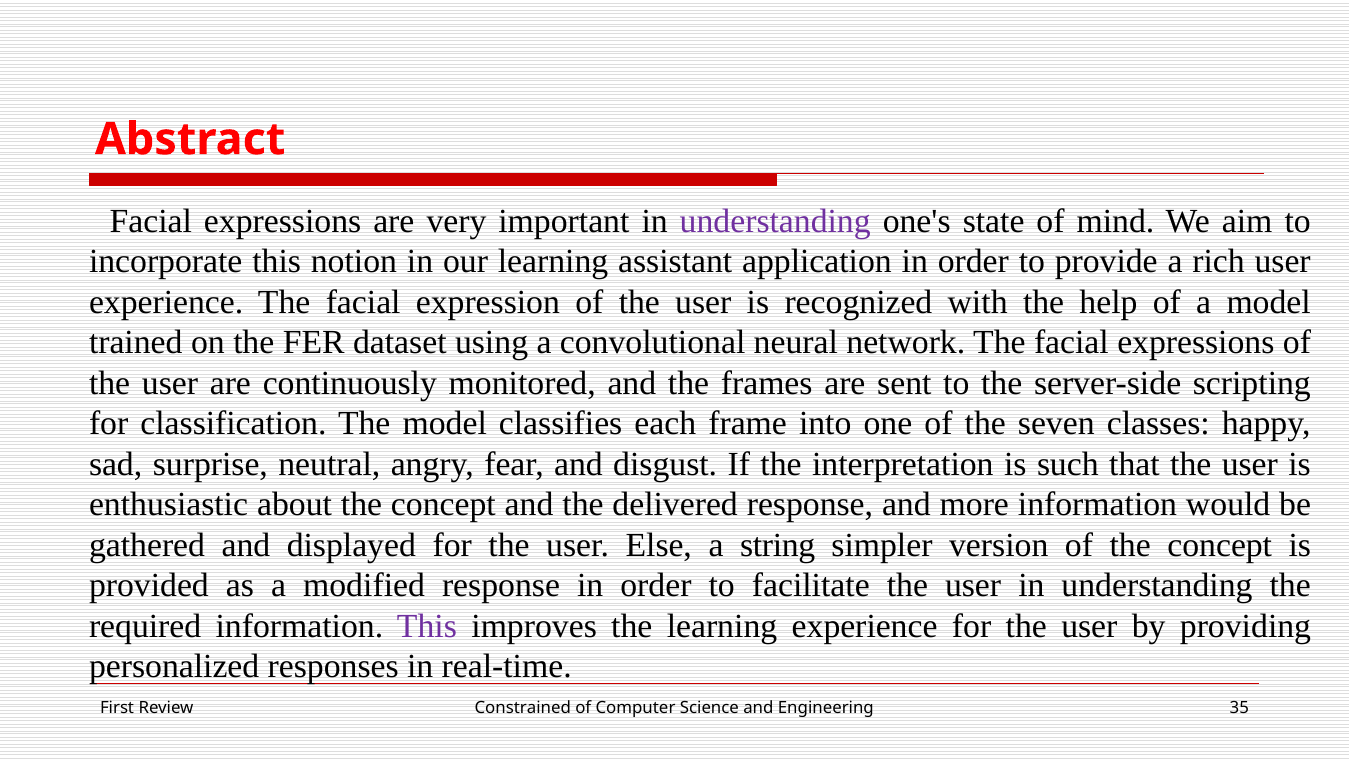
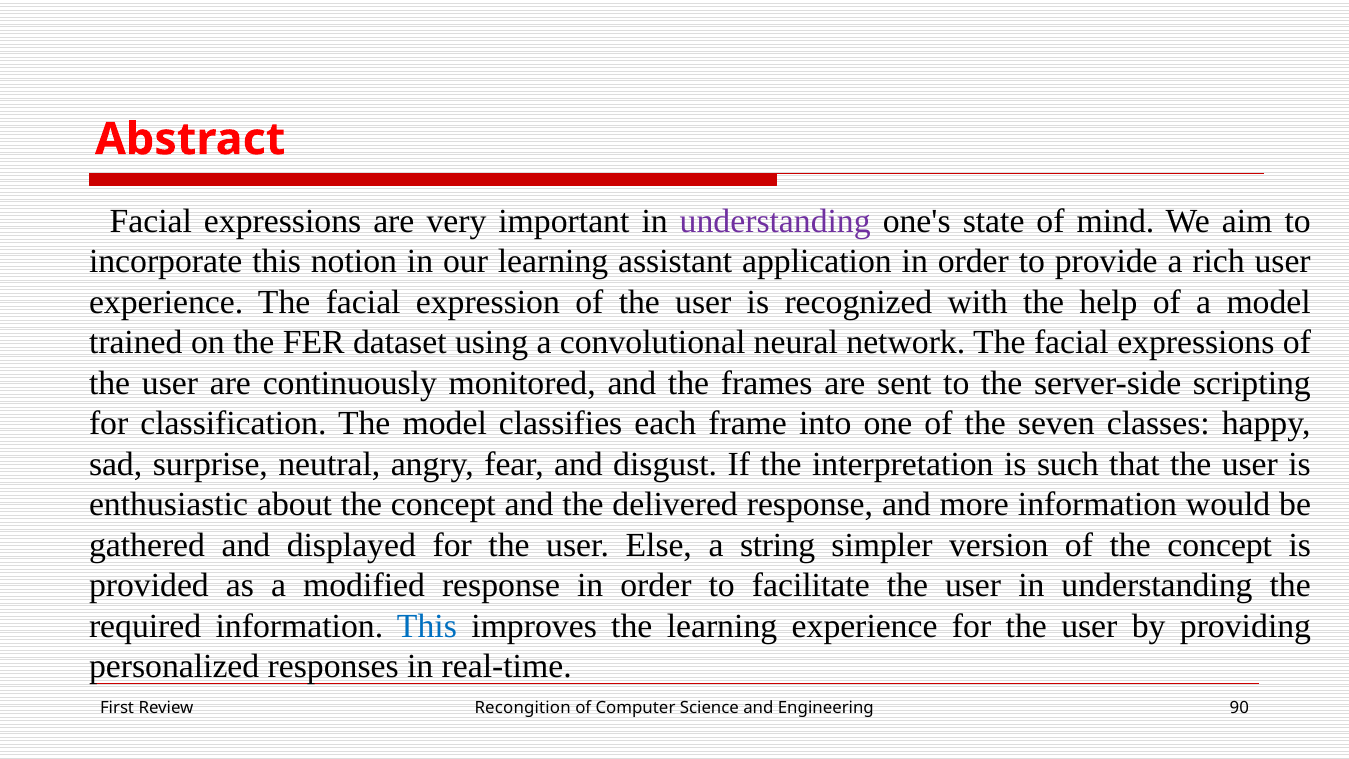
This at (427, 626) colour: purple -> blue
Constrained: Constrained -> Recongition
35: 35 -> 90
